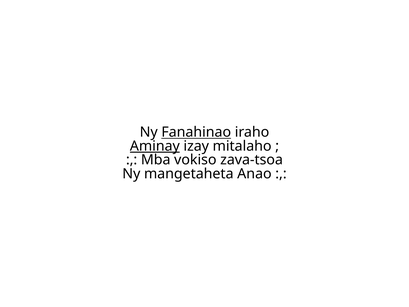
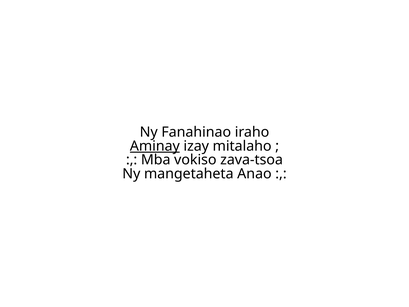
Fanahinao underline: present -> none
